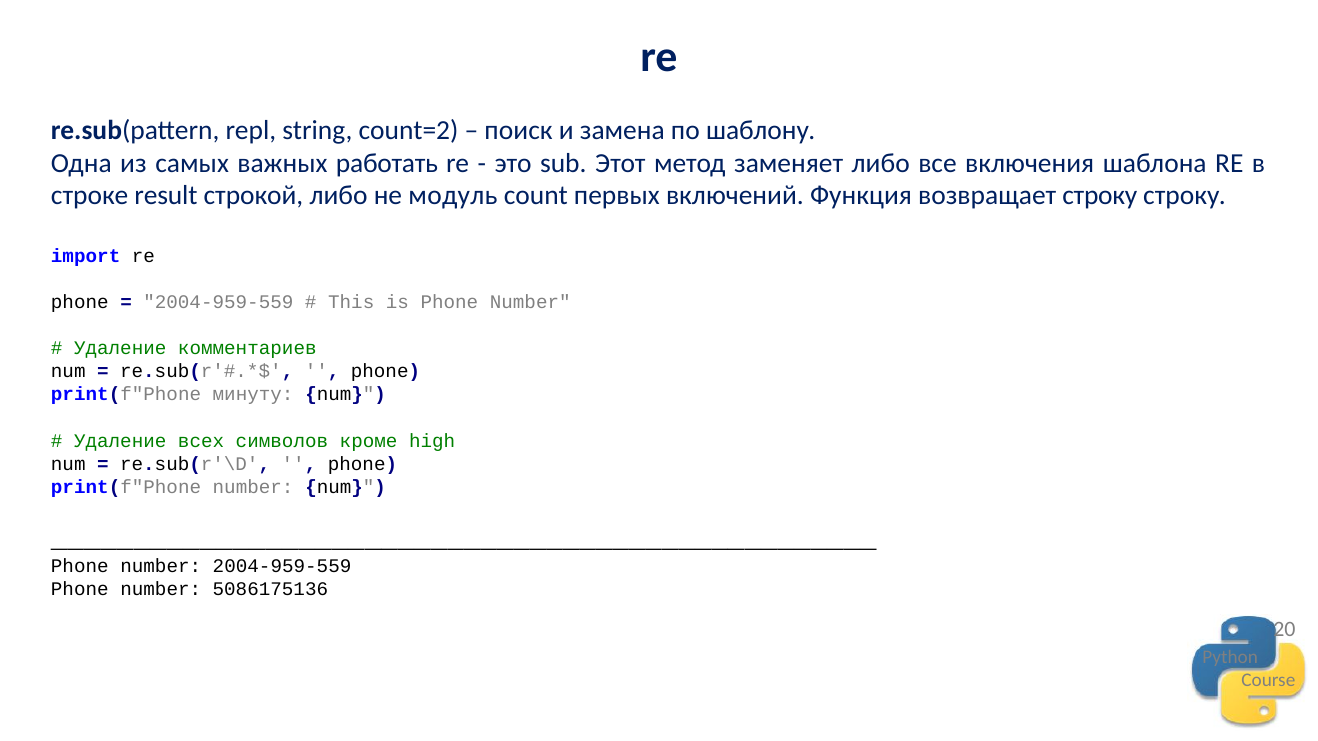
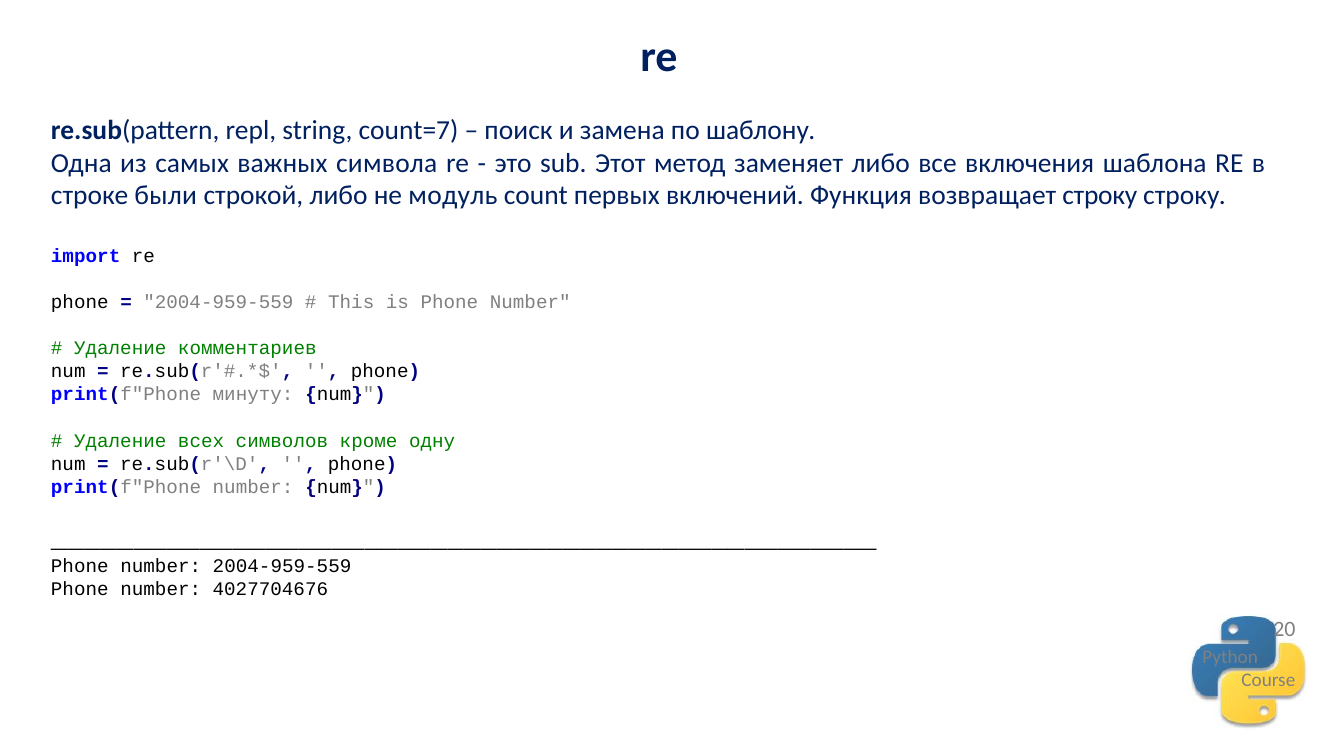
count=2: count=2 -> count=7
работать: работать -> символа
result: result -> были
high: high -> одну
5086175136: 5086175136 -> 4027704676
